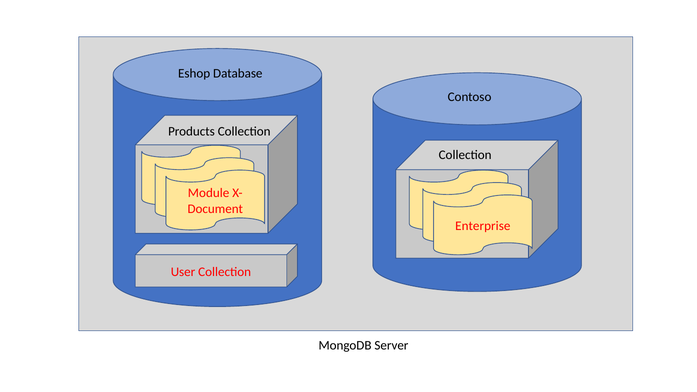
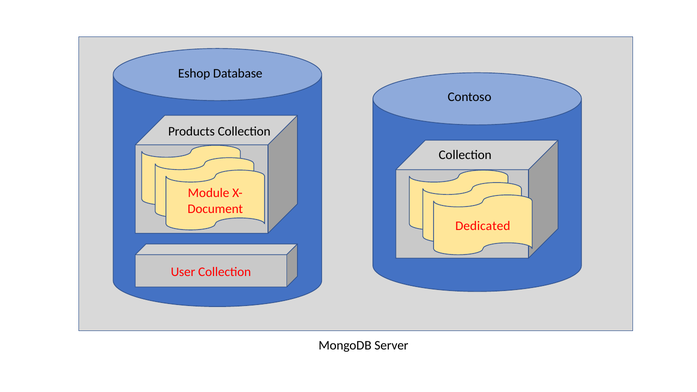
Enterprise: Enterprise -> Dedicated
